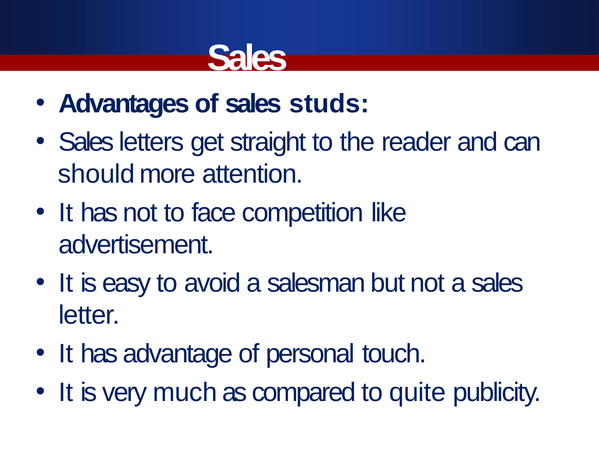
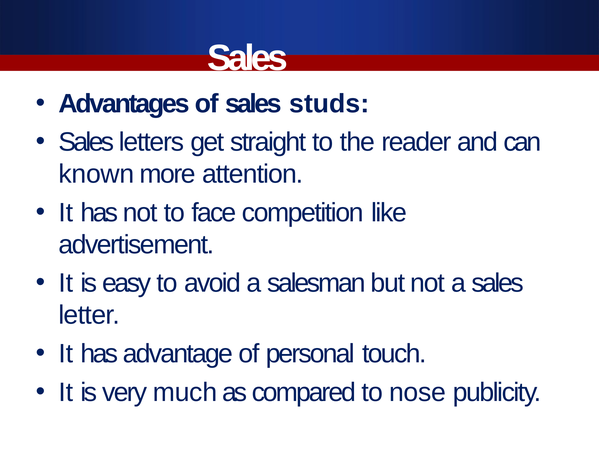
should: should -> known
quite: quite -> nose
